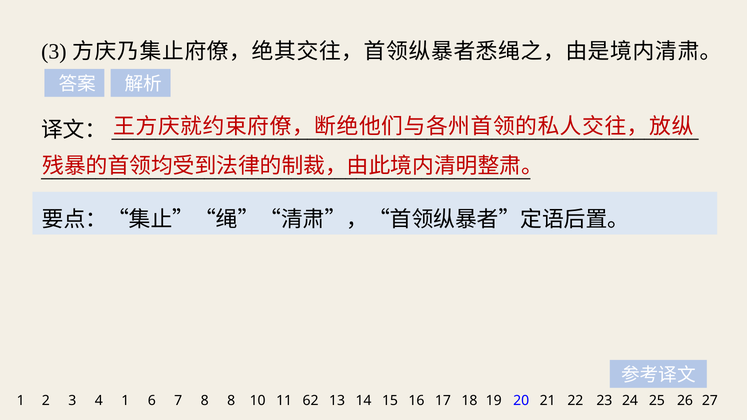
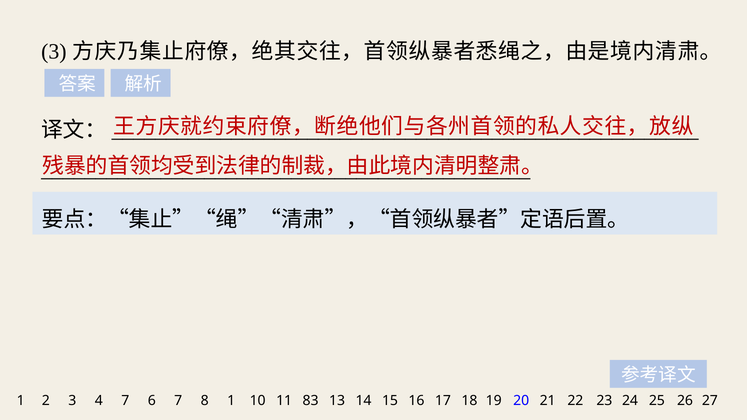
4 1: 1 -> 7
8 8: 8 -> 1
62: 62 -> 83
